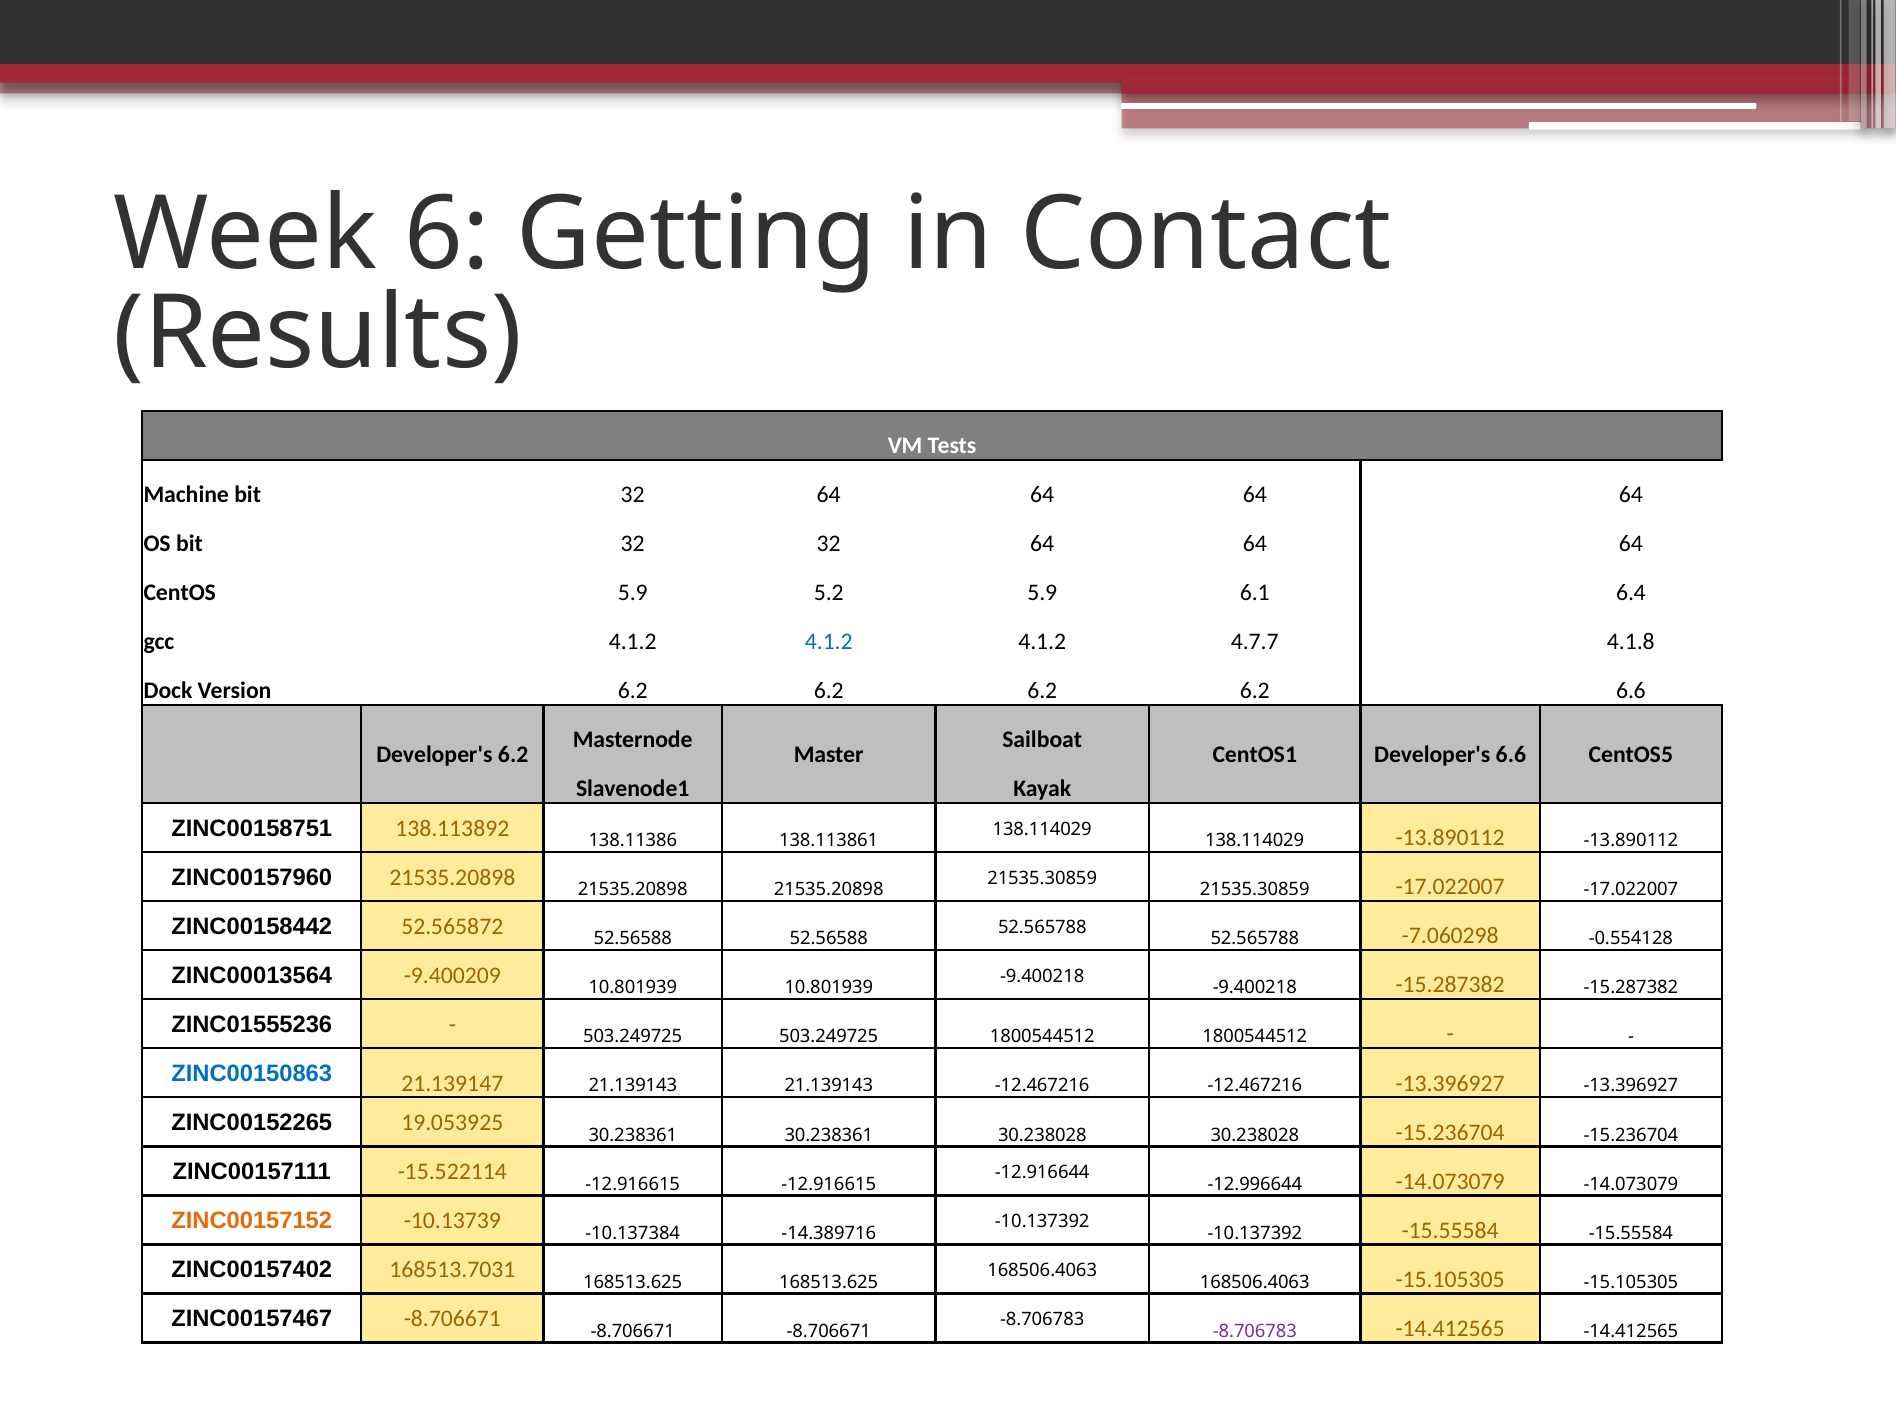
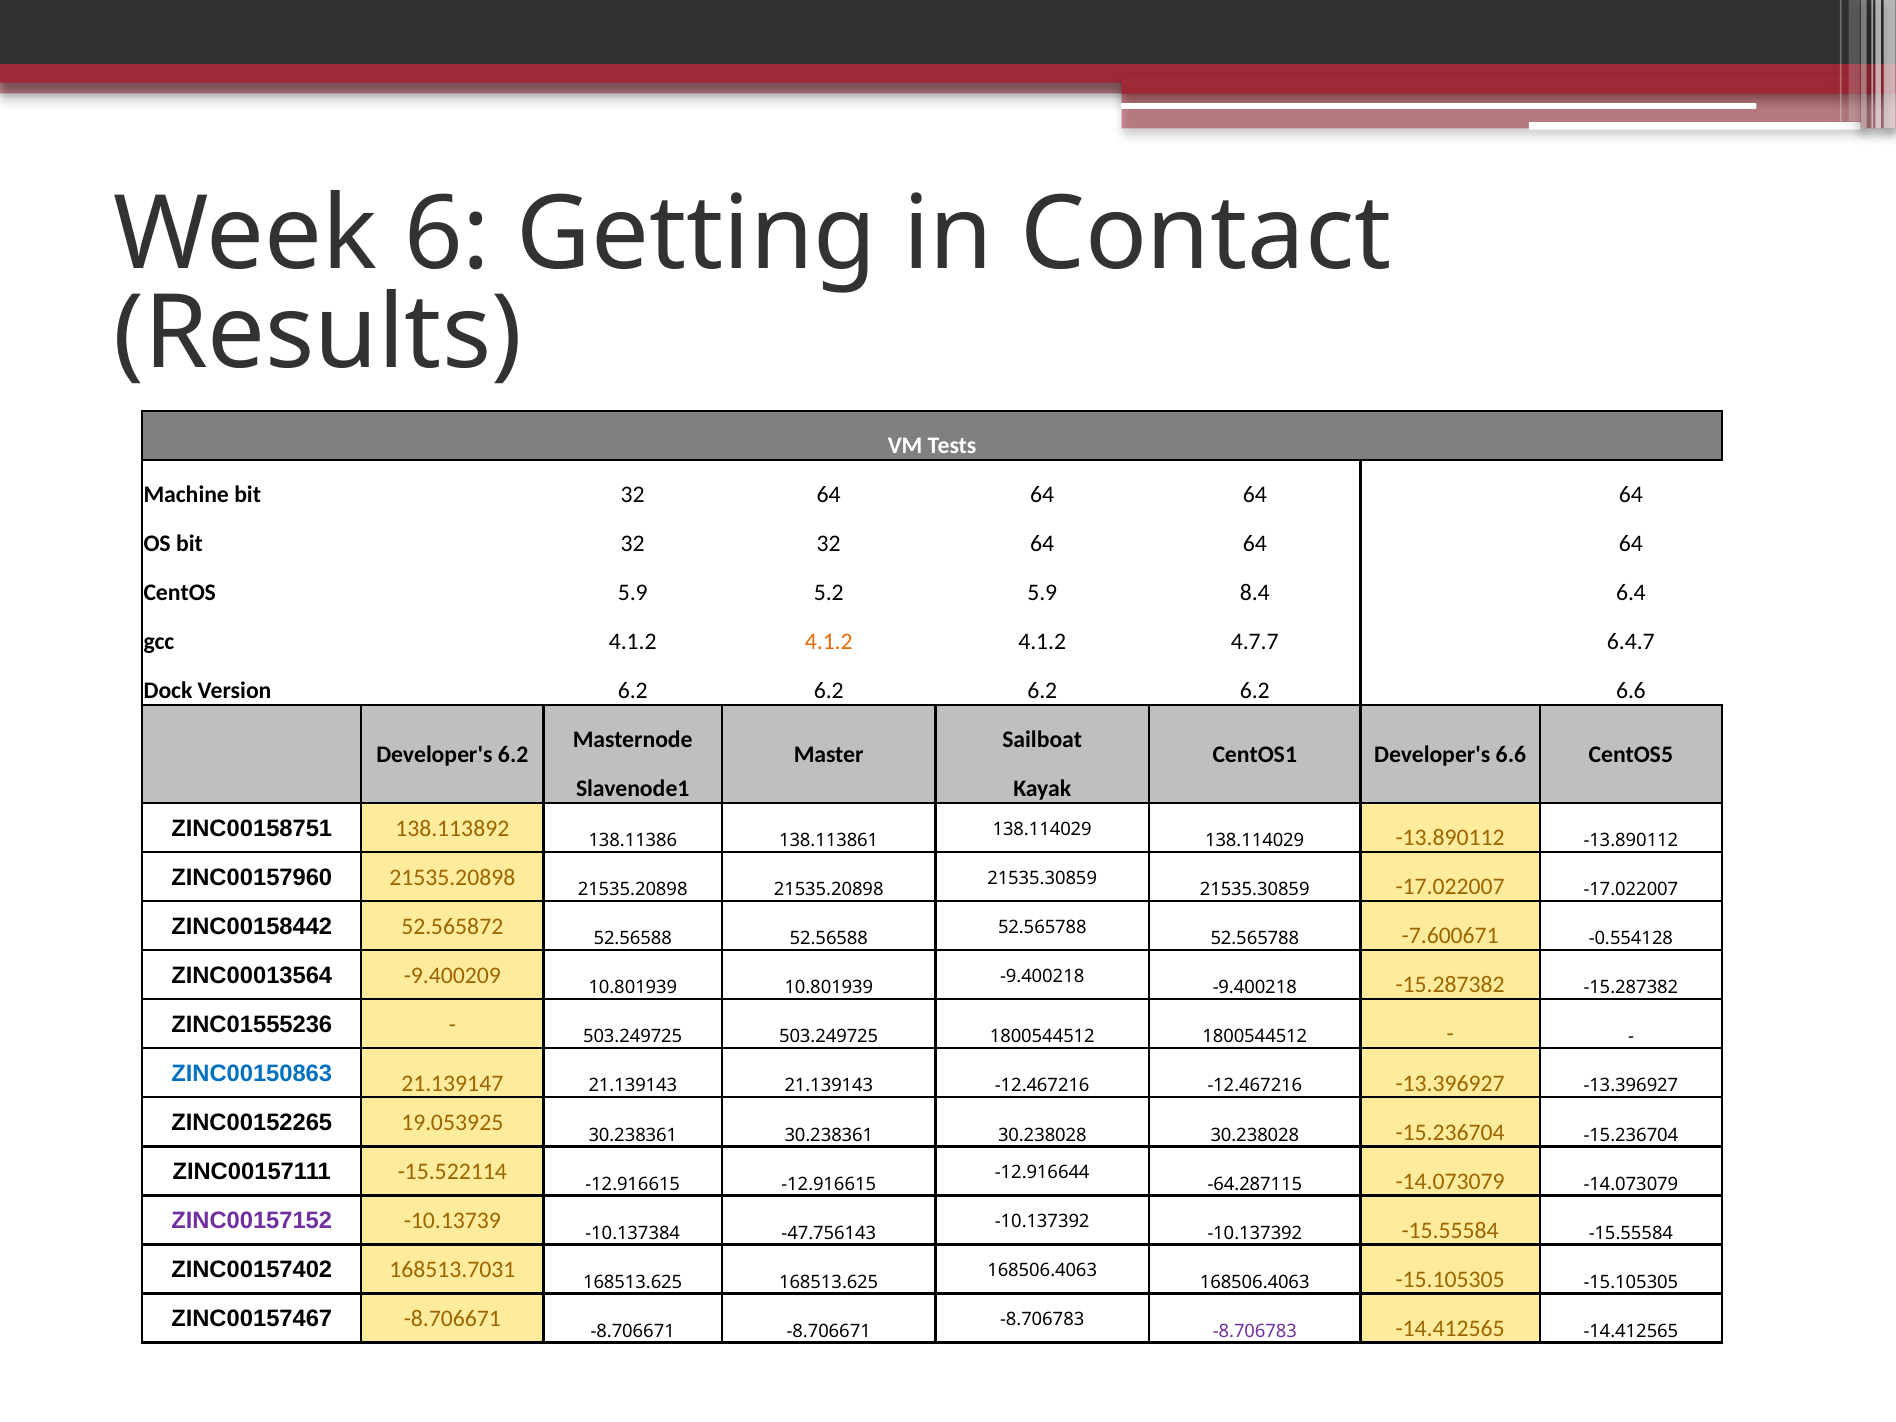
6.1: 6.1 -> 8.4
4.1.2 at (829, 642) colour: blue -> orange
4.1.8: 4.1.8 -> 6.4.7
-7.060298: -7.060298 -> -7.600671
-12.996644: -12.996644 -> -64.287115
ZINC00157152 colour: orange -> purple
-14.389716: -14.389716 -> -47.756143
